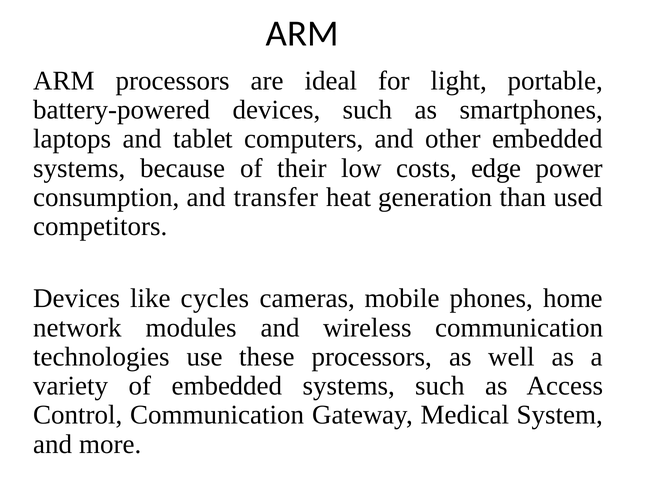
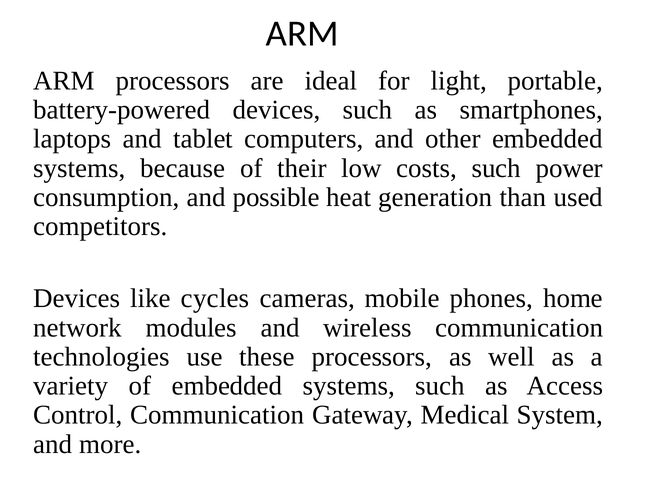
costs edge: edge -> such
transfer: transfer -> possible
